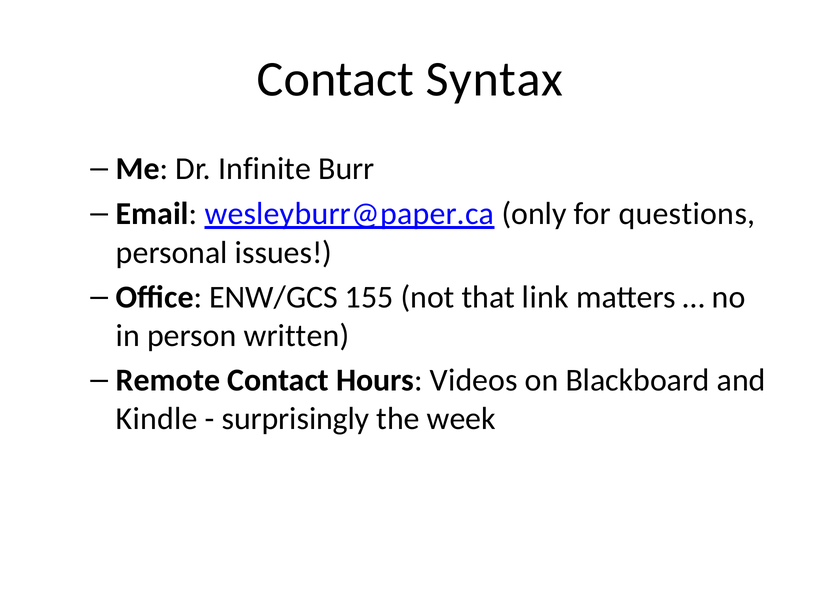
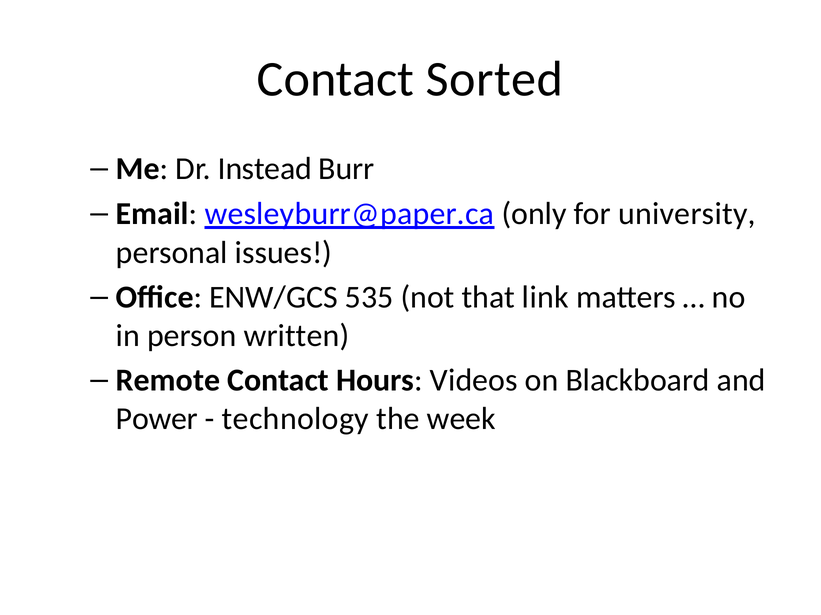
Syntax: Syntax -> Sorted
Infinite: Infinite -> Instead
questions: questions -> university
155: 155 -> 535
Kindle: Kindle -> Power
surprisingly: surprisingly -> technology
